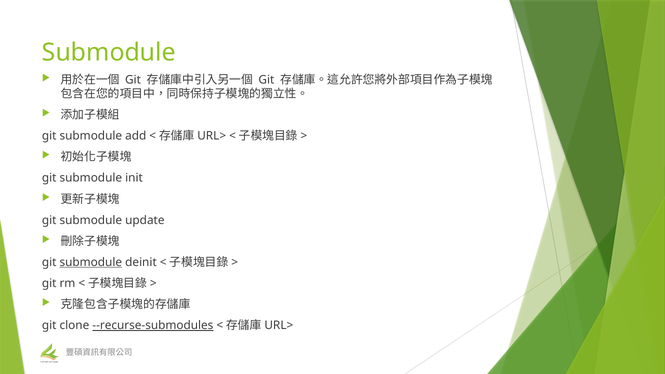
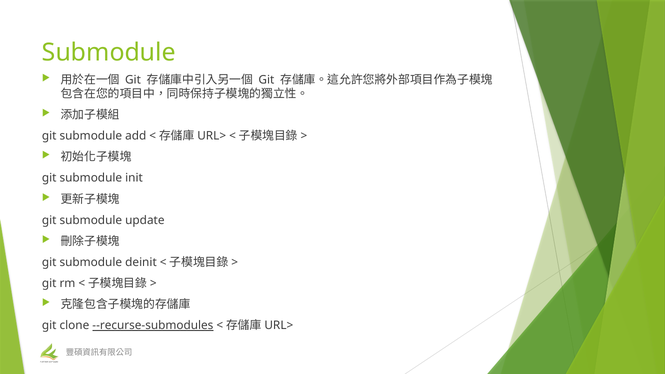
submodule at (91, 262) underline: present -> none
